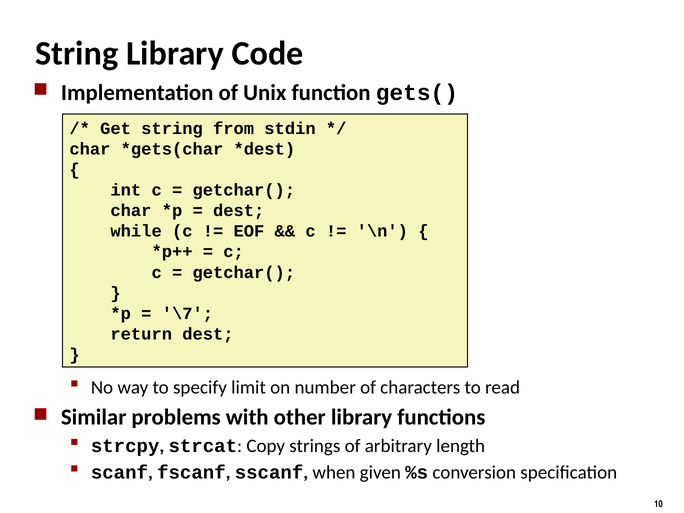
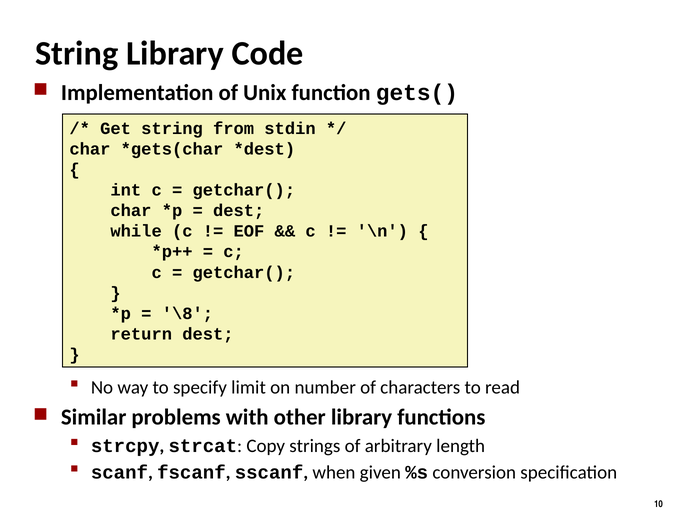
\7: \7 -> \8
